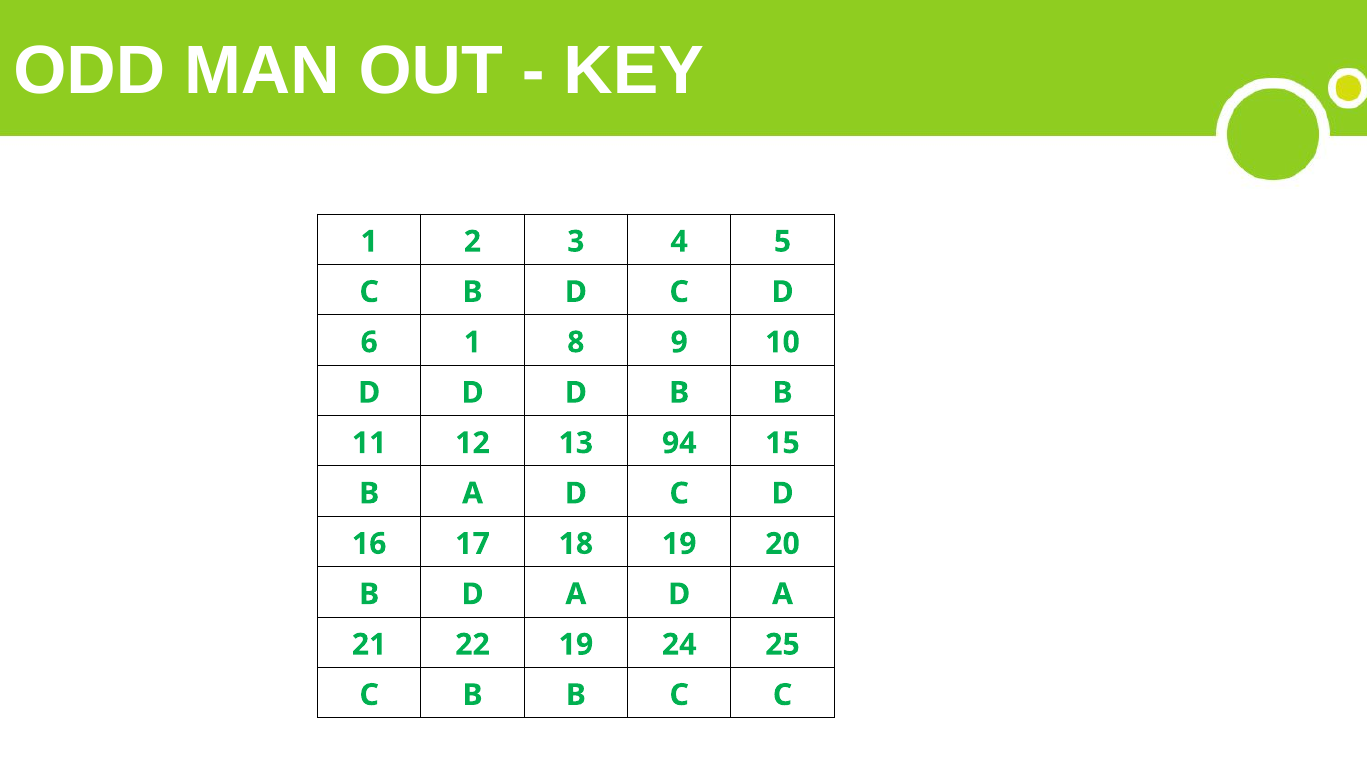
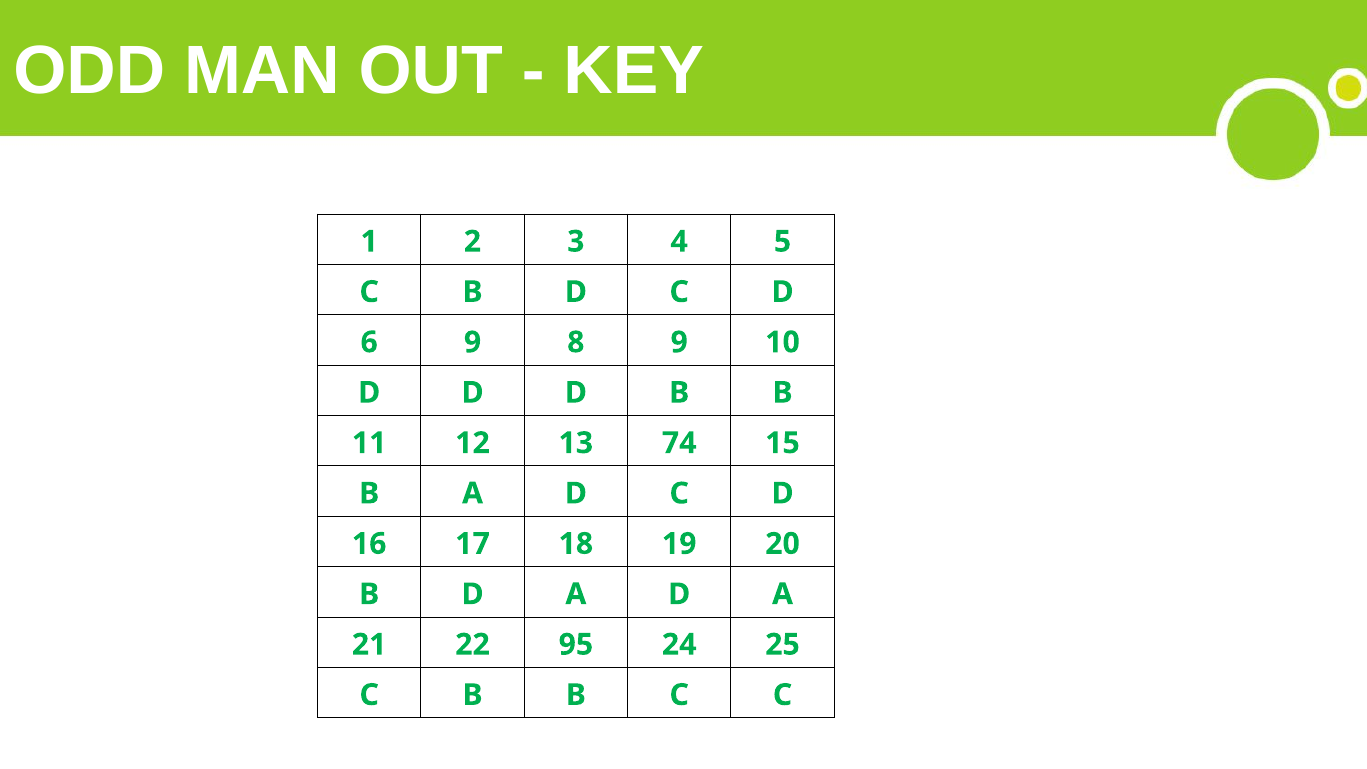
6 1: 1 -> 9
94: 94 -> 74
22 19: 19 -> 95
